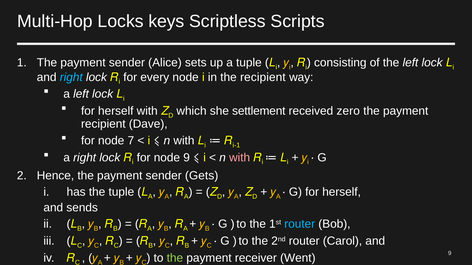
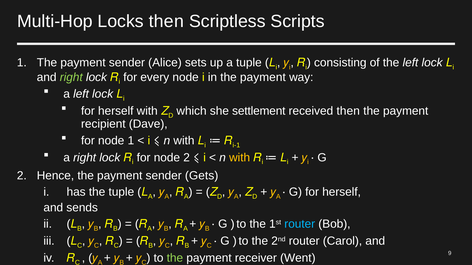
Locks keys: keys -> then
right at (71, 77) colour: light blue -> light green
in the recipient: recipient -> payment
received zero: zero -> then
node 7: 7 -> 1
node 9: 9 -> 2
with at (240, 158) colour: pink -> yellow
